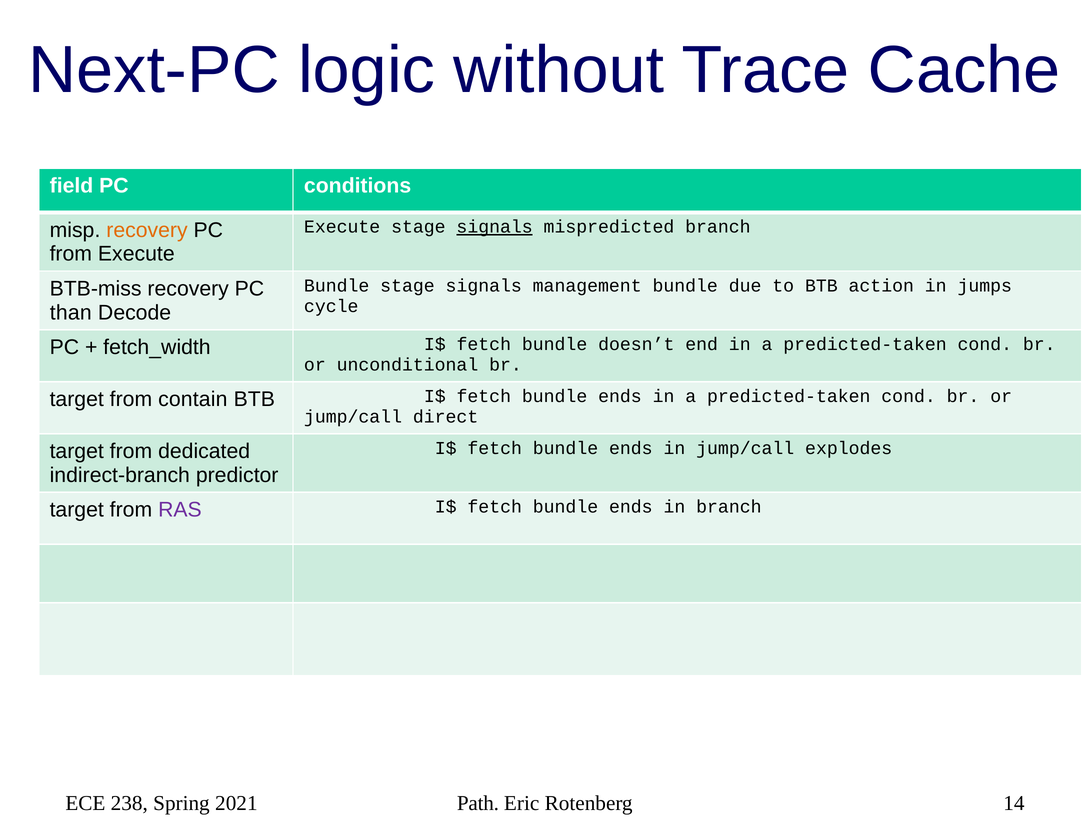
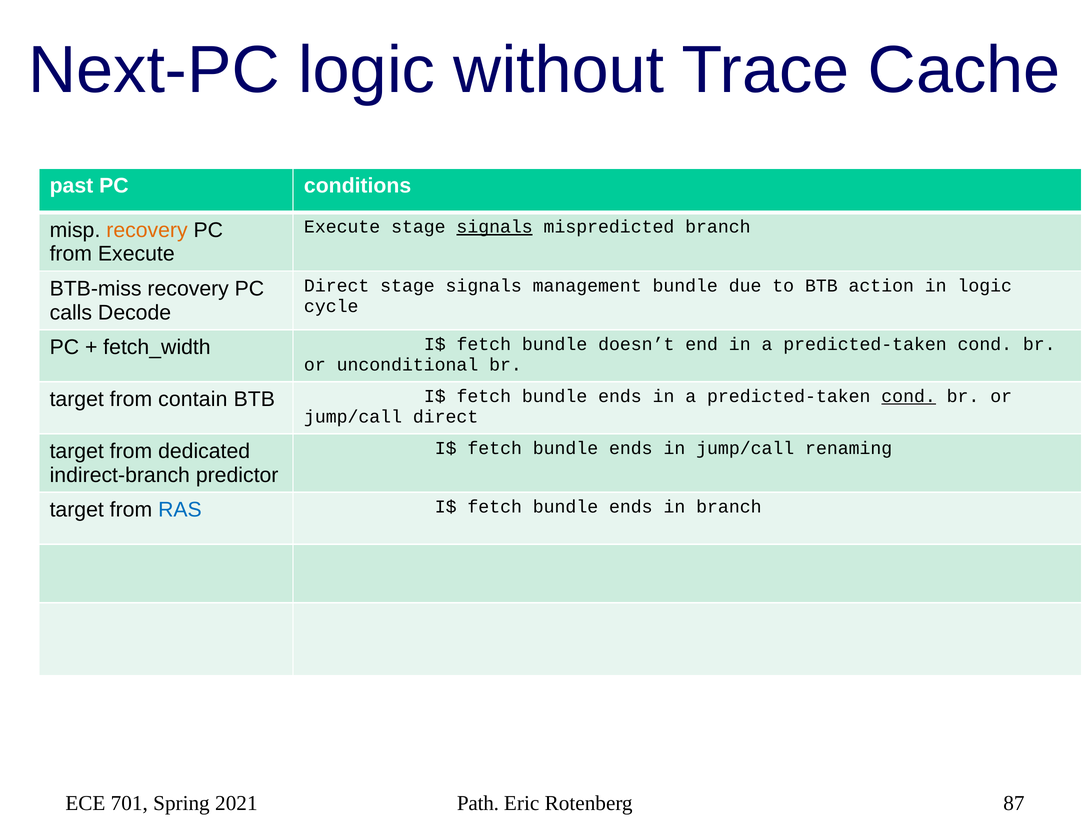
field: field -> past
Bundle at (337, 285): Bundle -> Direct
in jumps: jumps -> logic
than: than -> calls
cond at (909, 396) underline: none -> present
explodes: explodes -> renaming
RAS colour: purple -> blue
238: 238 -> 701
14: 14 -> 87
